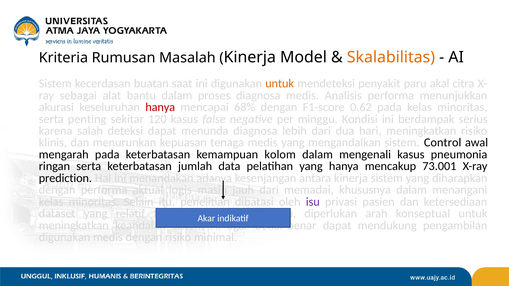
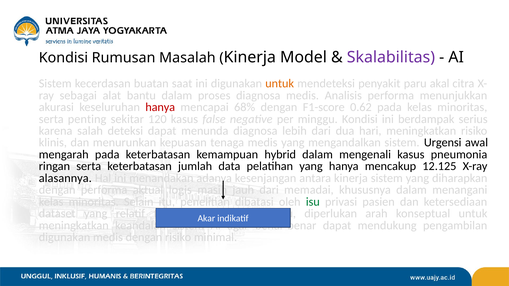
Kriteria at (63, 58): Kriteria -> Kondisi
Skalabilitas colour: orange -> purple
Control: Control -> Urgensi
kolom: kolom -> hybrid
73.001: 73.001 -> 12.125
prediction: prediction -> alasannya
isu colour: purple -> green
